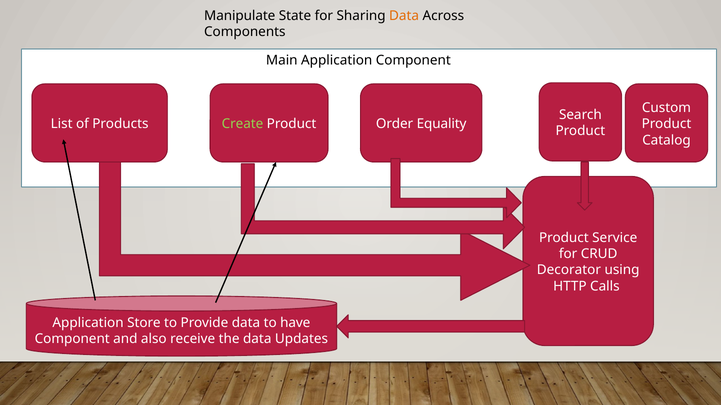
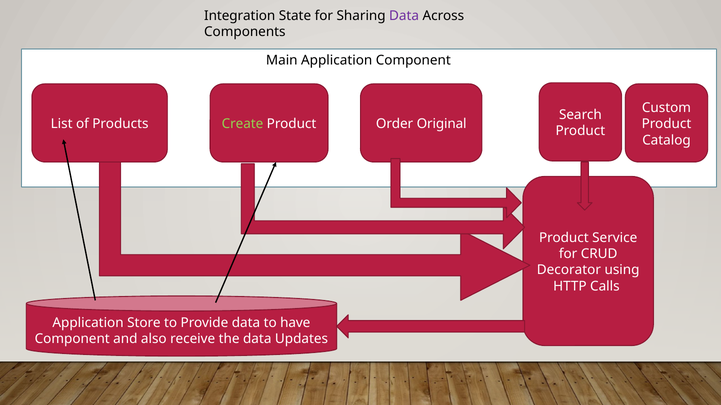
Manipulate: Manipulate -> Integration
Data at (404, 16) colour: orange -> purple
Equality: Equality -> Original
